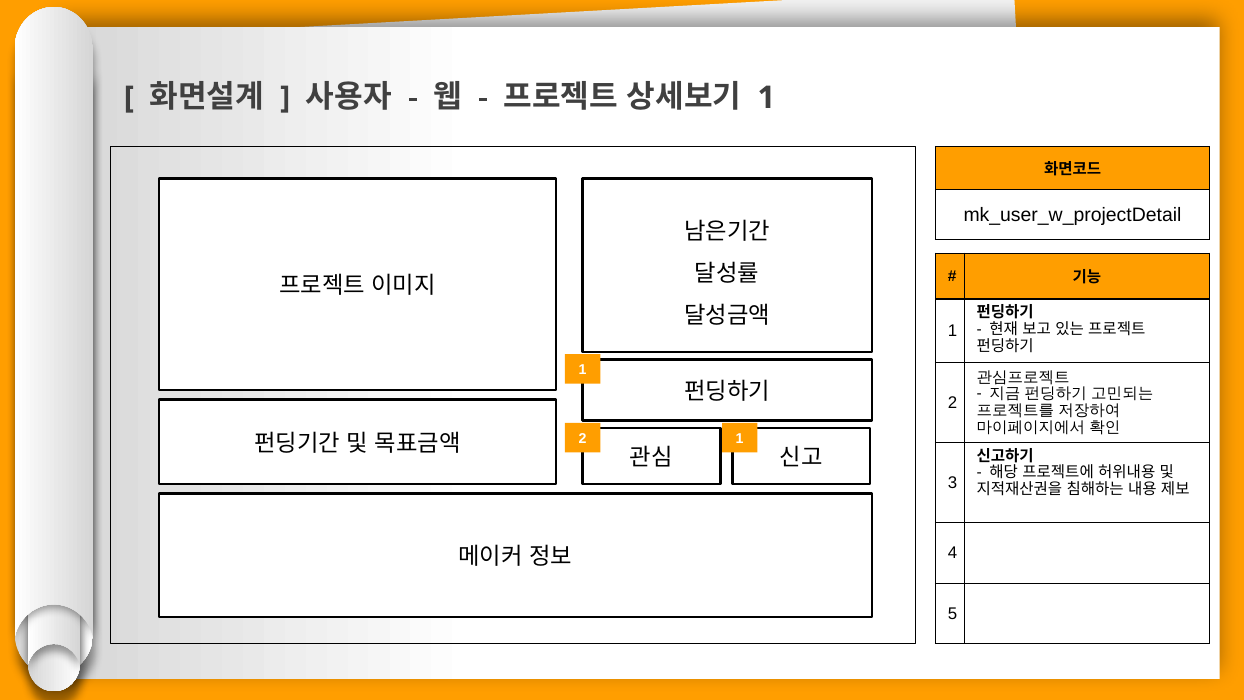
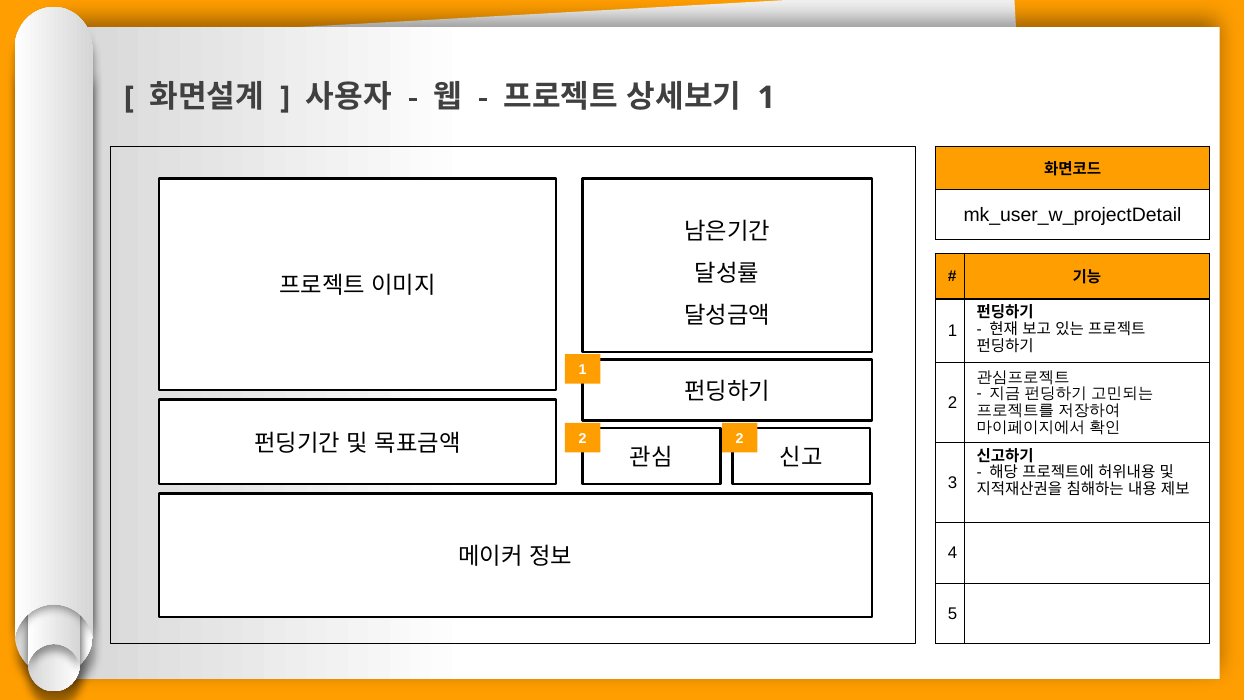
2 1: 1 -> 2
